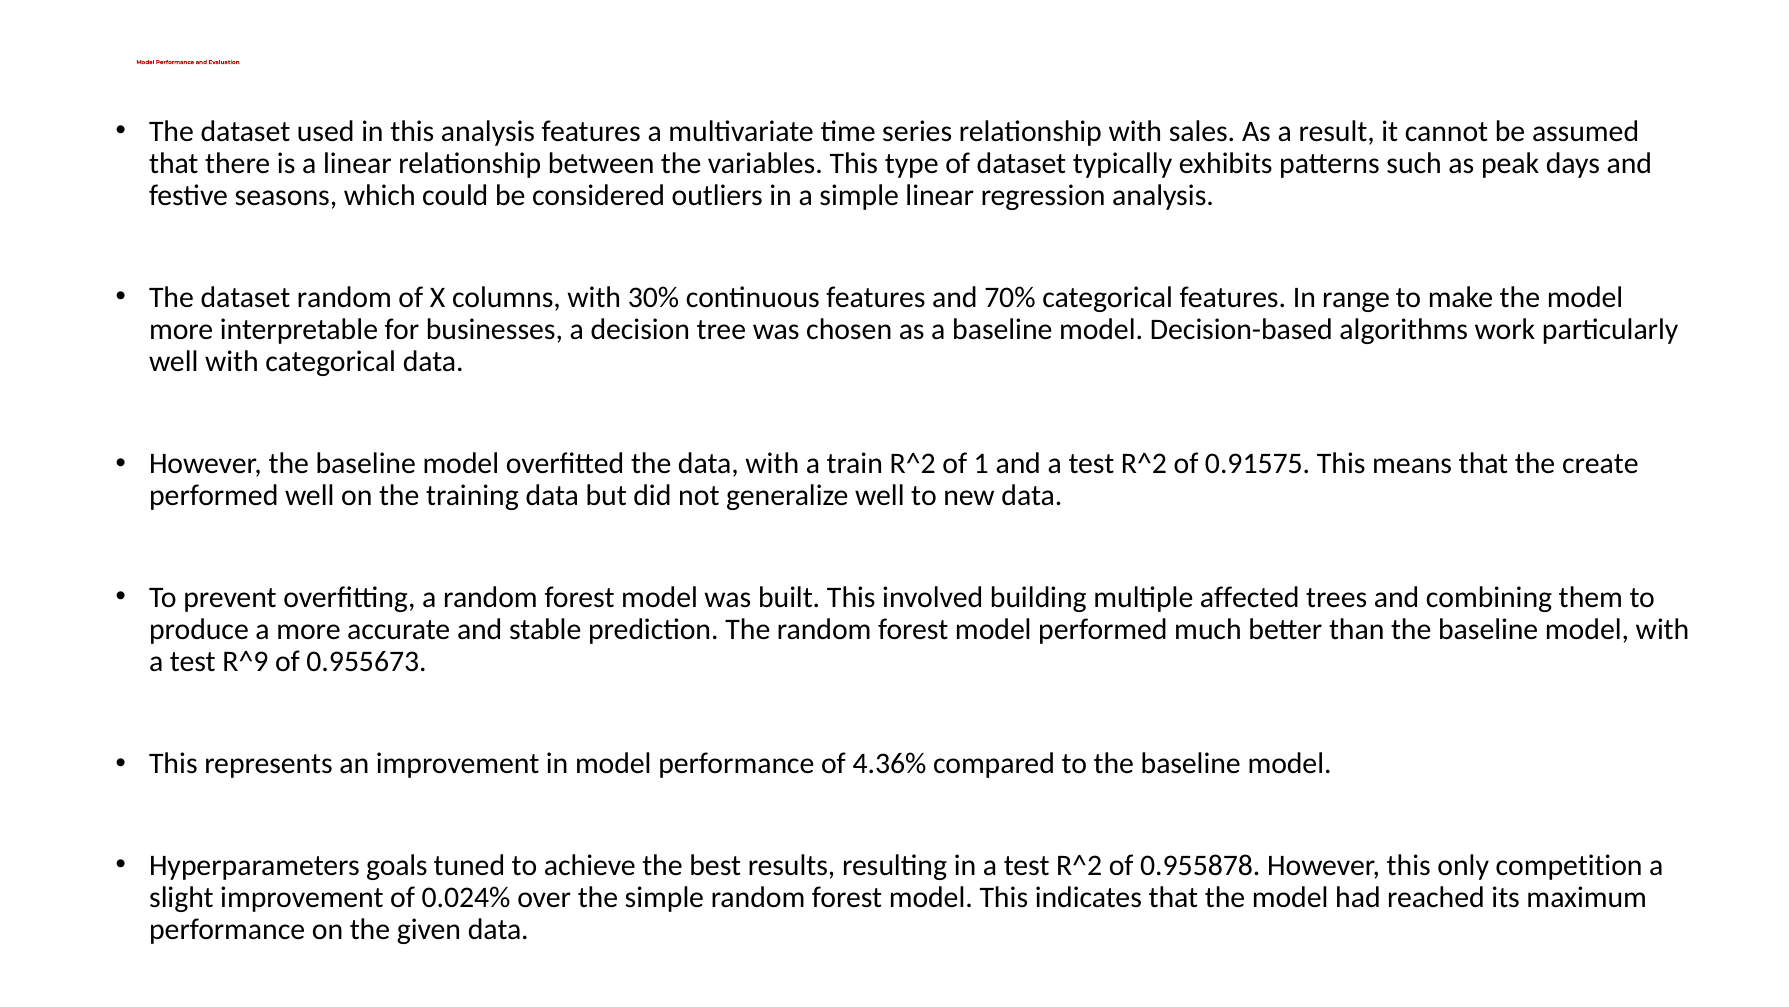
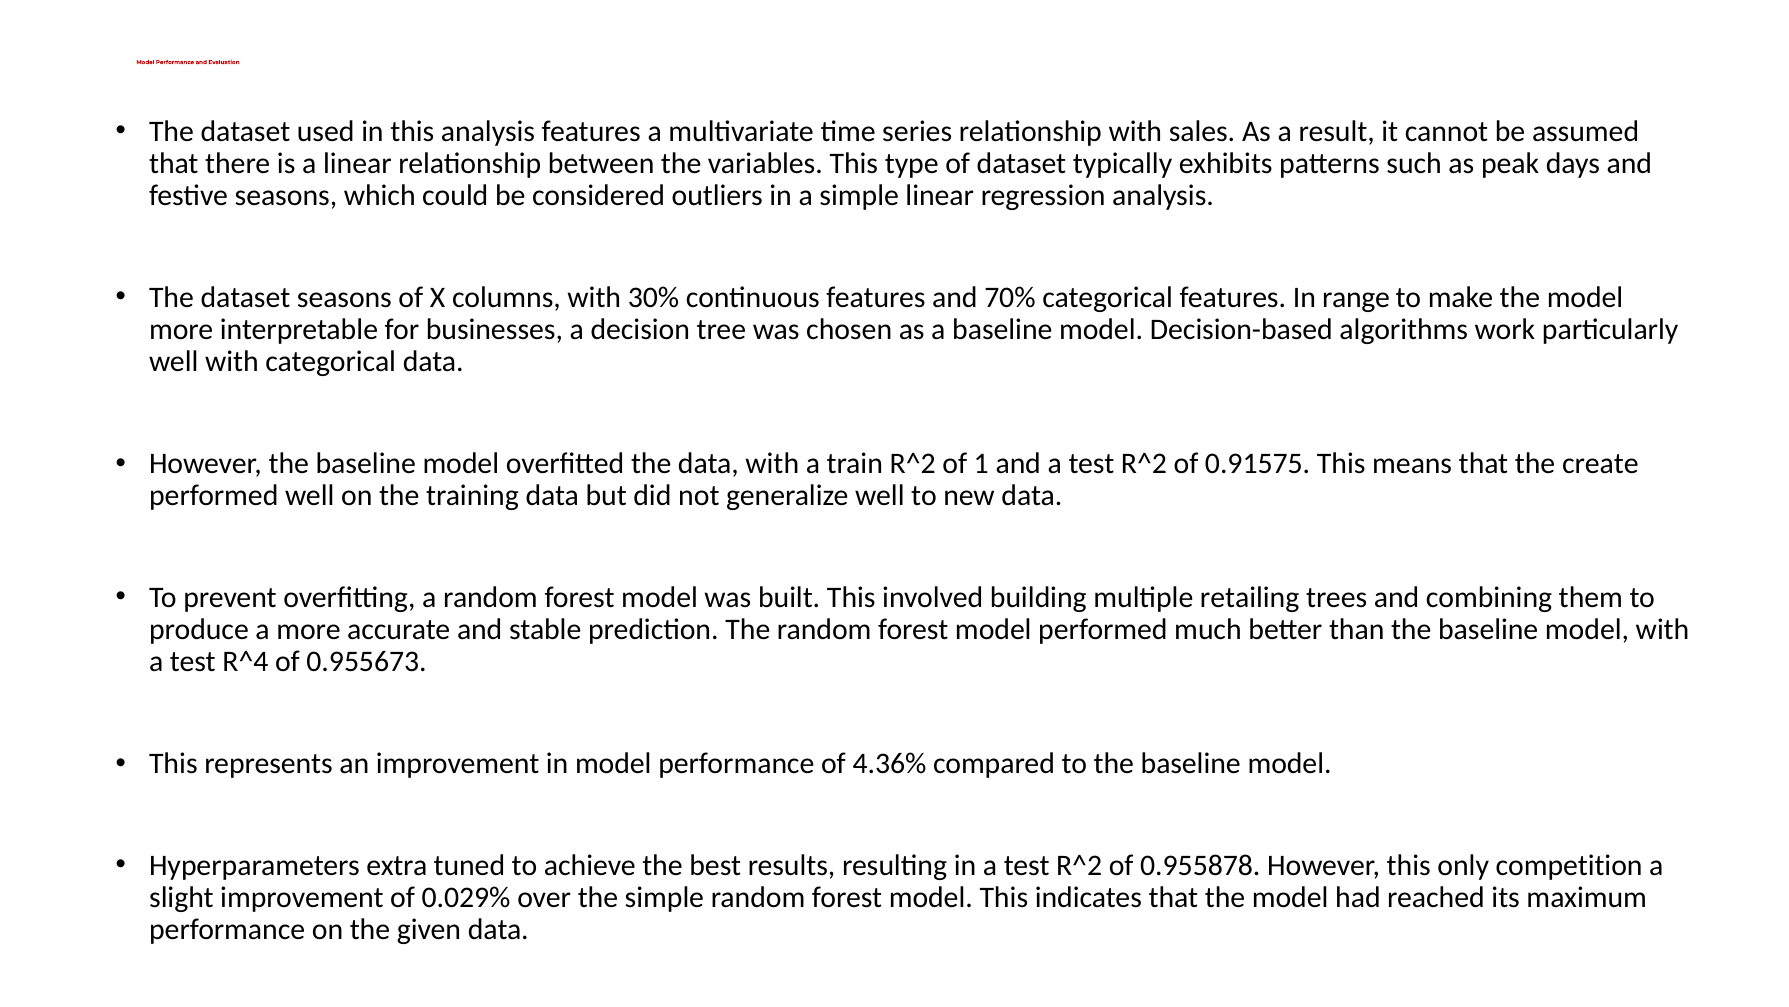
dataset random: random -> seasons
affected: affected -> retailing
R^9: R^9 -> R^4
goals: goals -> extra
0.024%: 0.024% -> 0.029%
